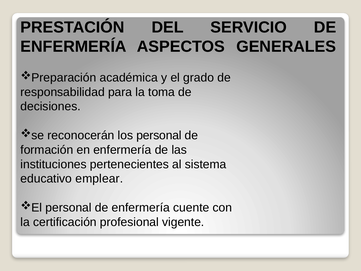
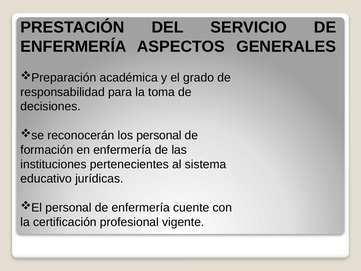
emplear: emplear -> jurídicas
